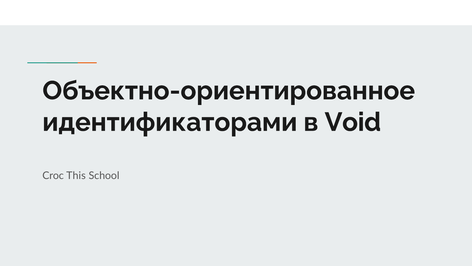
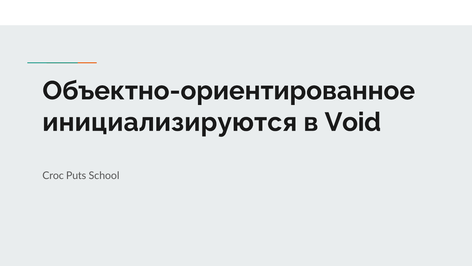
идентификаторами: идентификаторами -> инициализируются
This: This -> Puts
